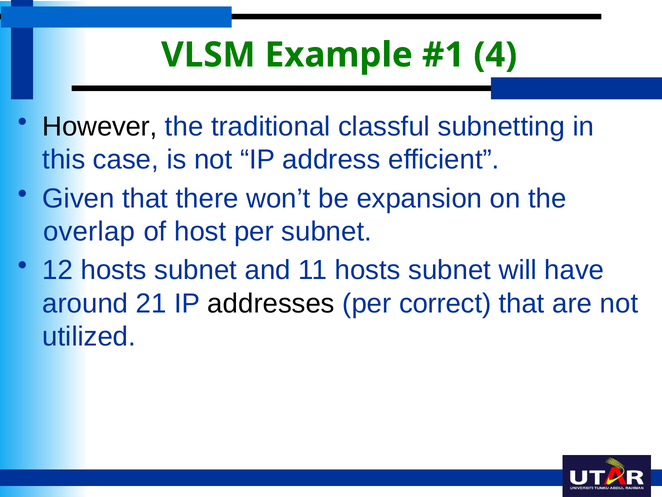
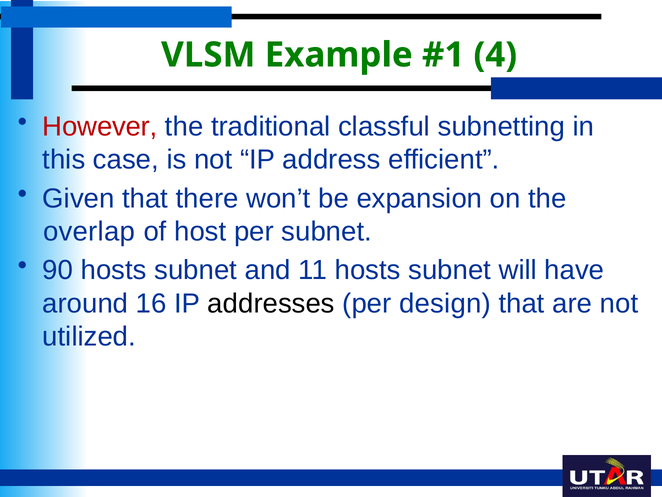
However colour: black -> red
12: 12 -> 90
21: 21 -> 16
correct: correct -> design
